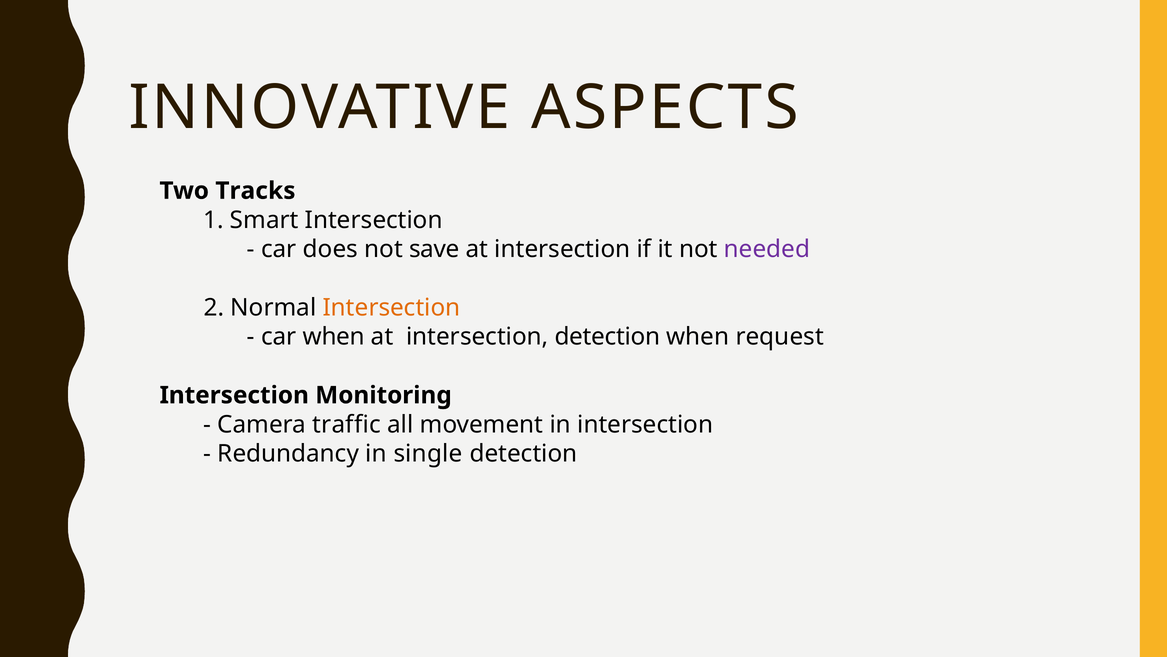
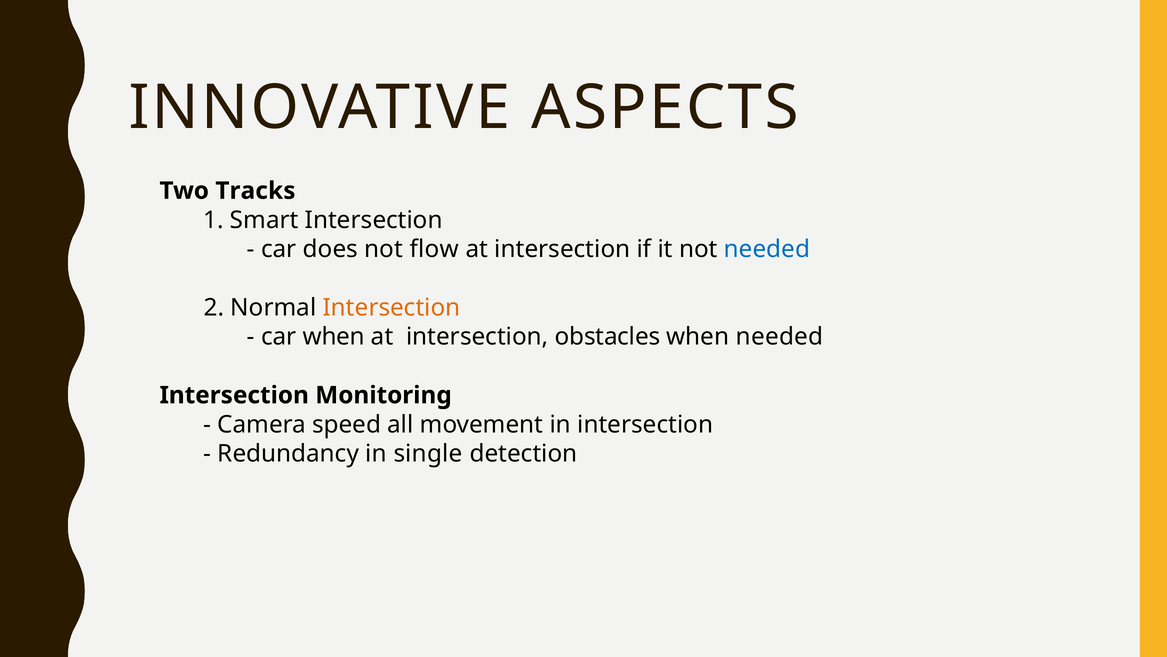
save: save -> flow
needed at (767, 249) colour: purple -> blue
intersection detection: detection -> obstacles
when request: request -> needed
traffic: traffic -> speed
